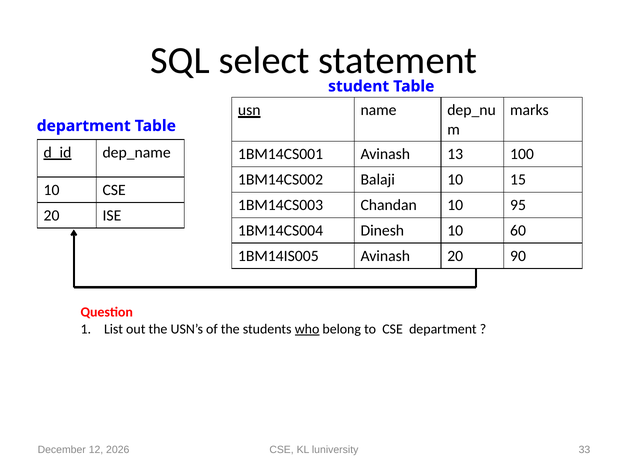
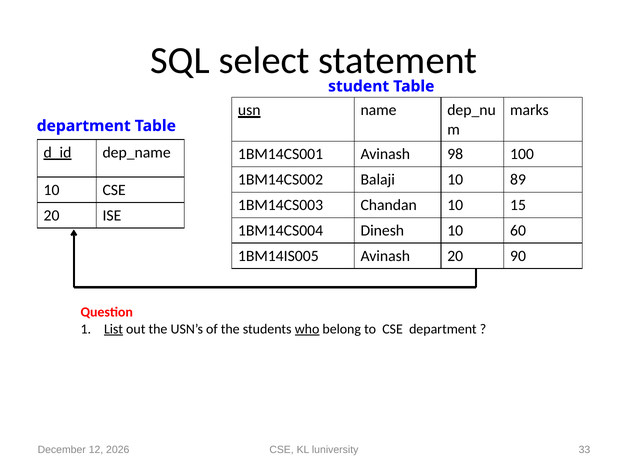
13: 13 -> 98
15: 15 -> 89
95: 95 -> 15
List underline: none -> present
